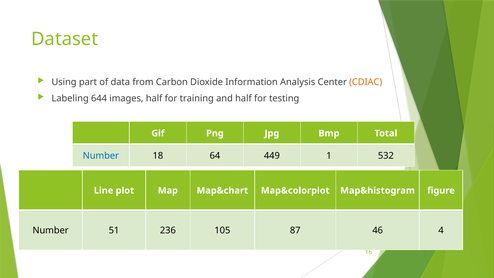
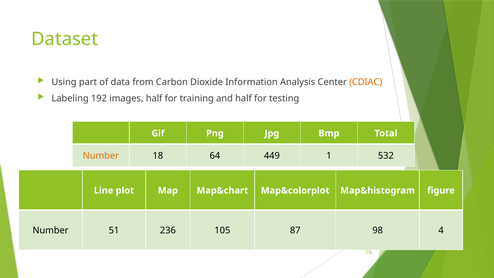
644: 644 -> 192
Number at (101, 156) colour: blue -> orange
46: 46 -> 98
